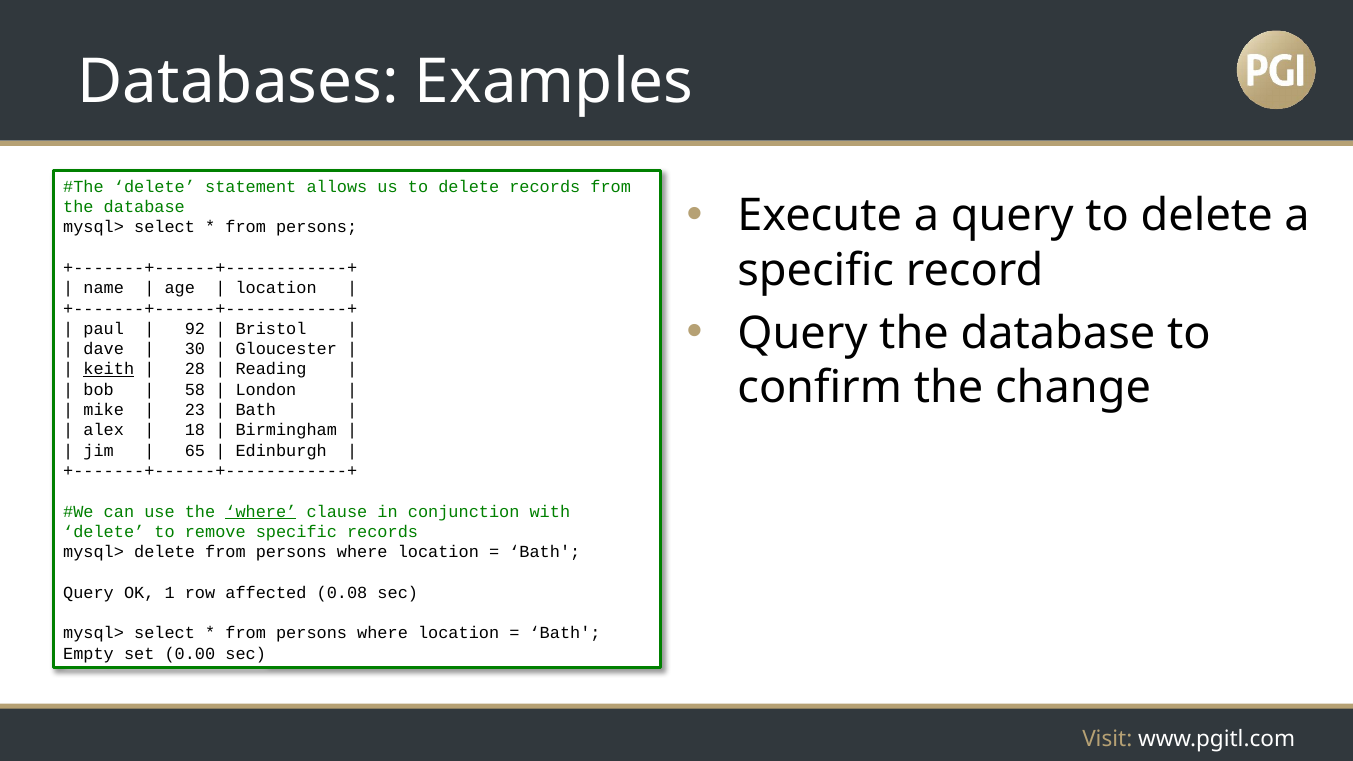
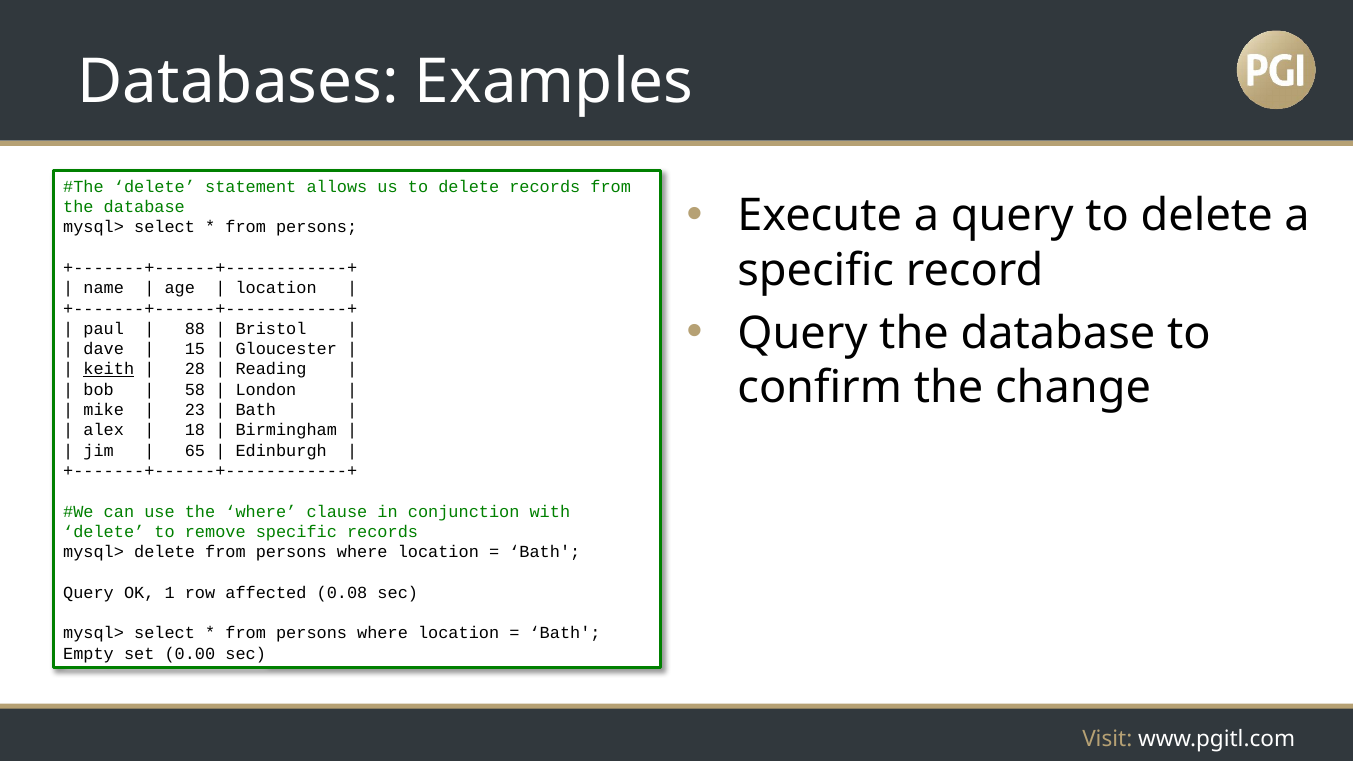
92: 92 -> 88
30: 30 -> 15
where at (261, 512) underline: present -> none
